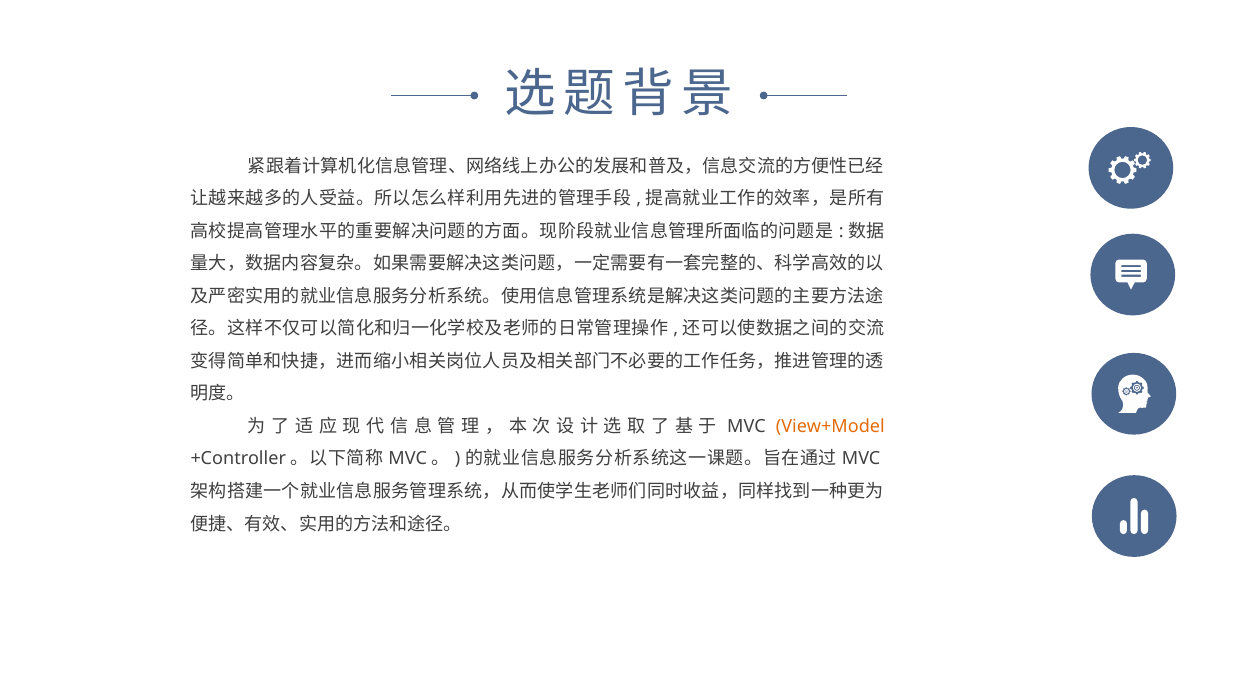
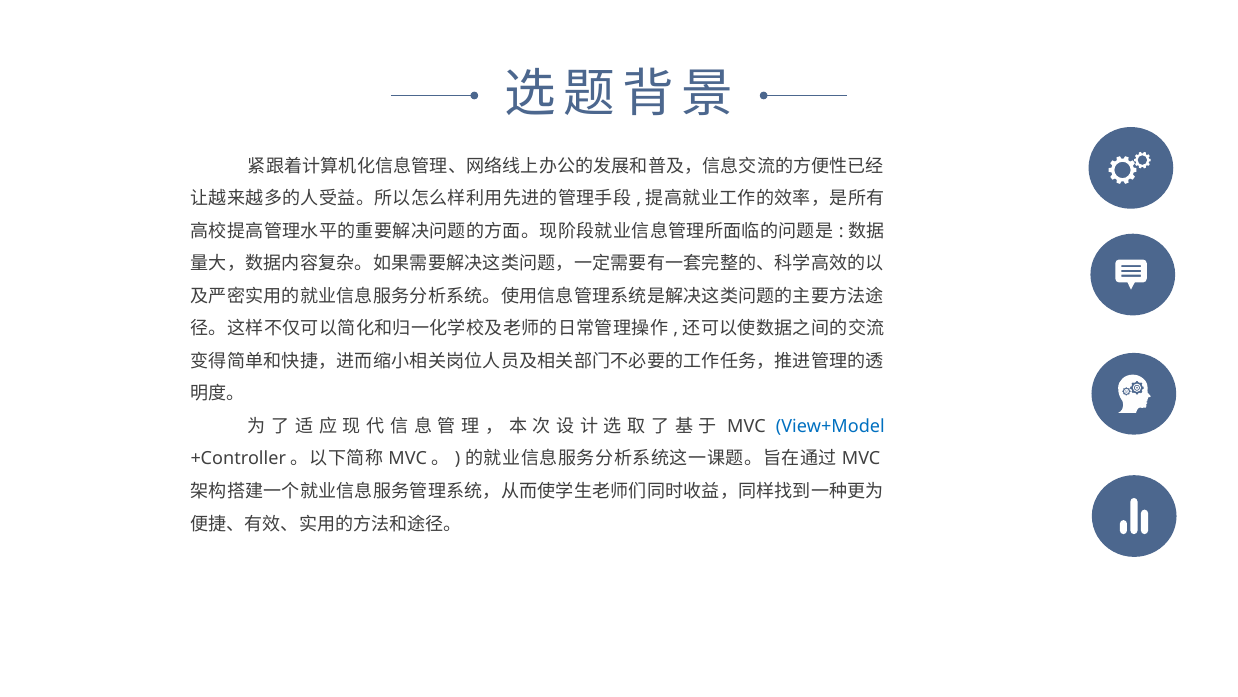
View+Model colour: orange -> blue
